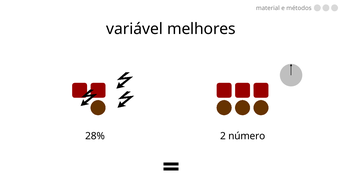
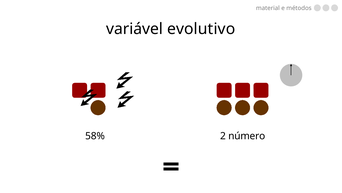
melhores: melhores -> evolutivo
28%: 28% -> 58%
